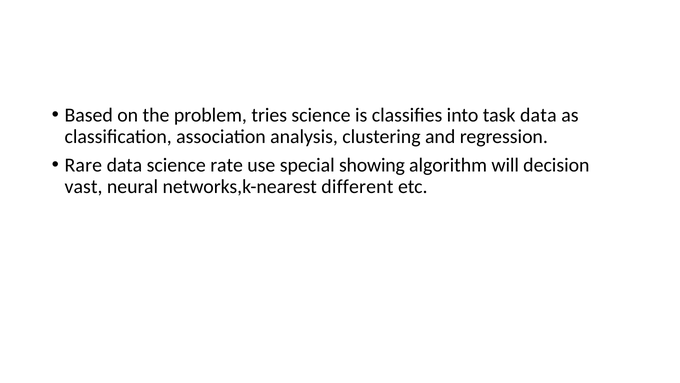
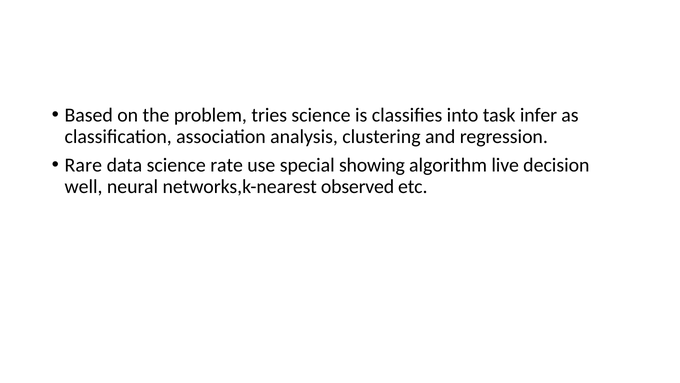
task data: data -> infer
will: will -> live
vast: vast -> well
different: different -> observed
